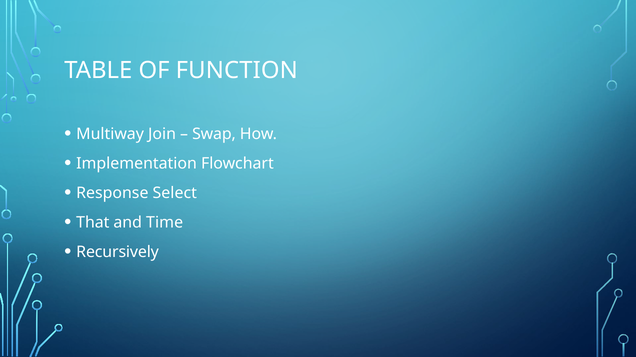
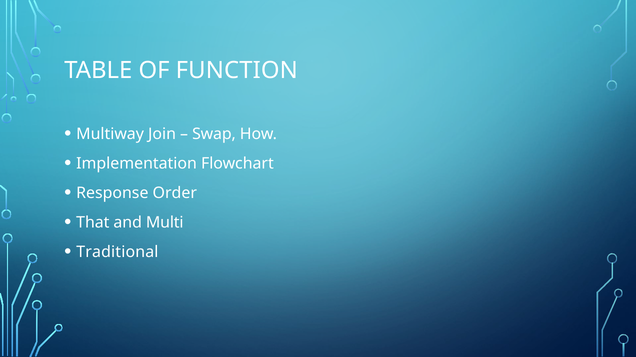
Select: Select -> Order
Time: Time -> Multi
Recursively: Recursively -> Traditional
